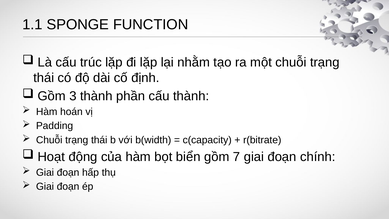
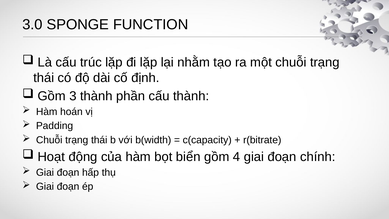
1.1: 1.1 -> 3.0
7: 7 -> 4
